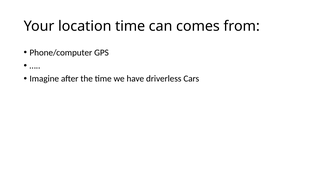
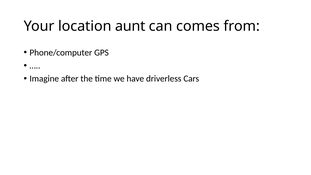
location time: time -> aunt
